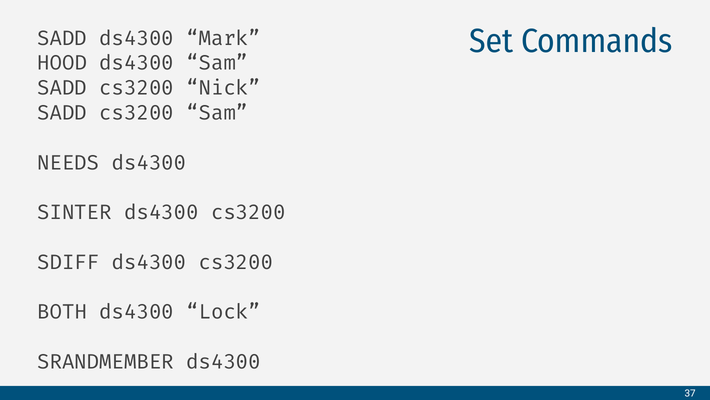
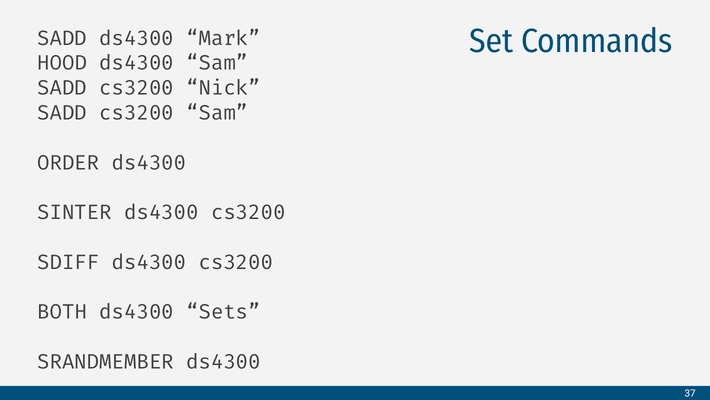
NEEDS: NEEDS -> ORDER
Lock: Lock -> Sets
